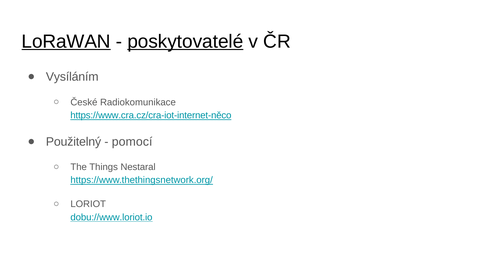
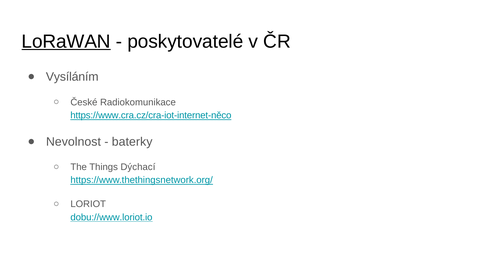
poskytovatelé underline: present -> none
Použitelný: Použitelný -> Nevolnost
pomocí: pomocí -> baterky
Nestaral: Nestaral -> Dýchací
